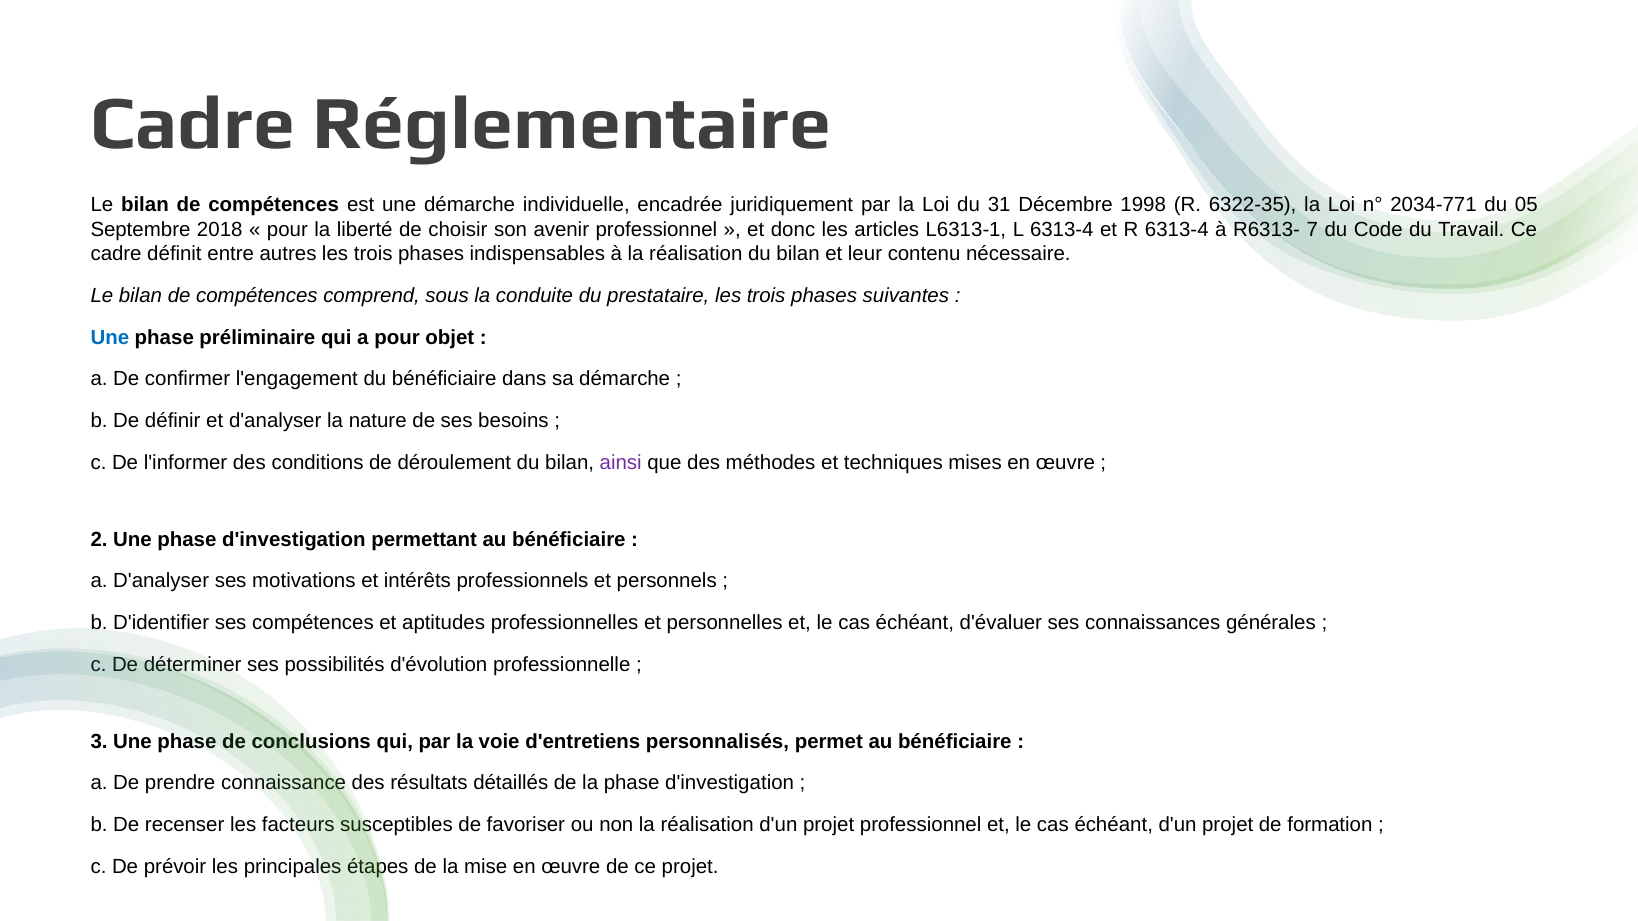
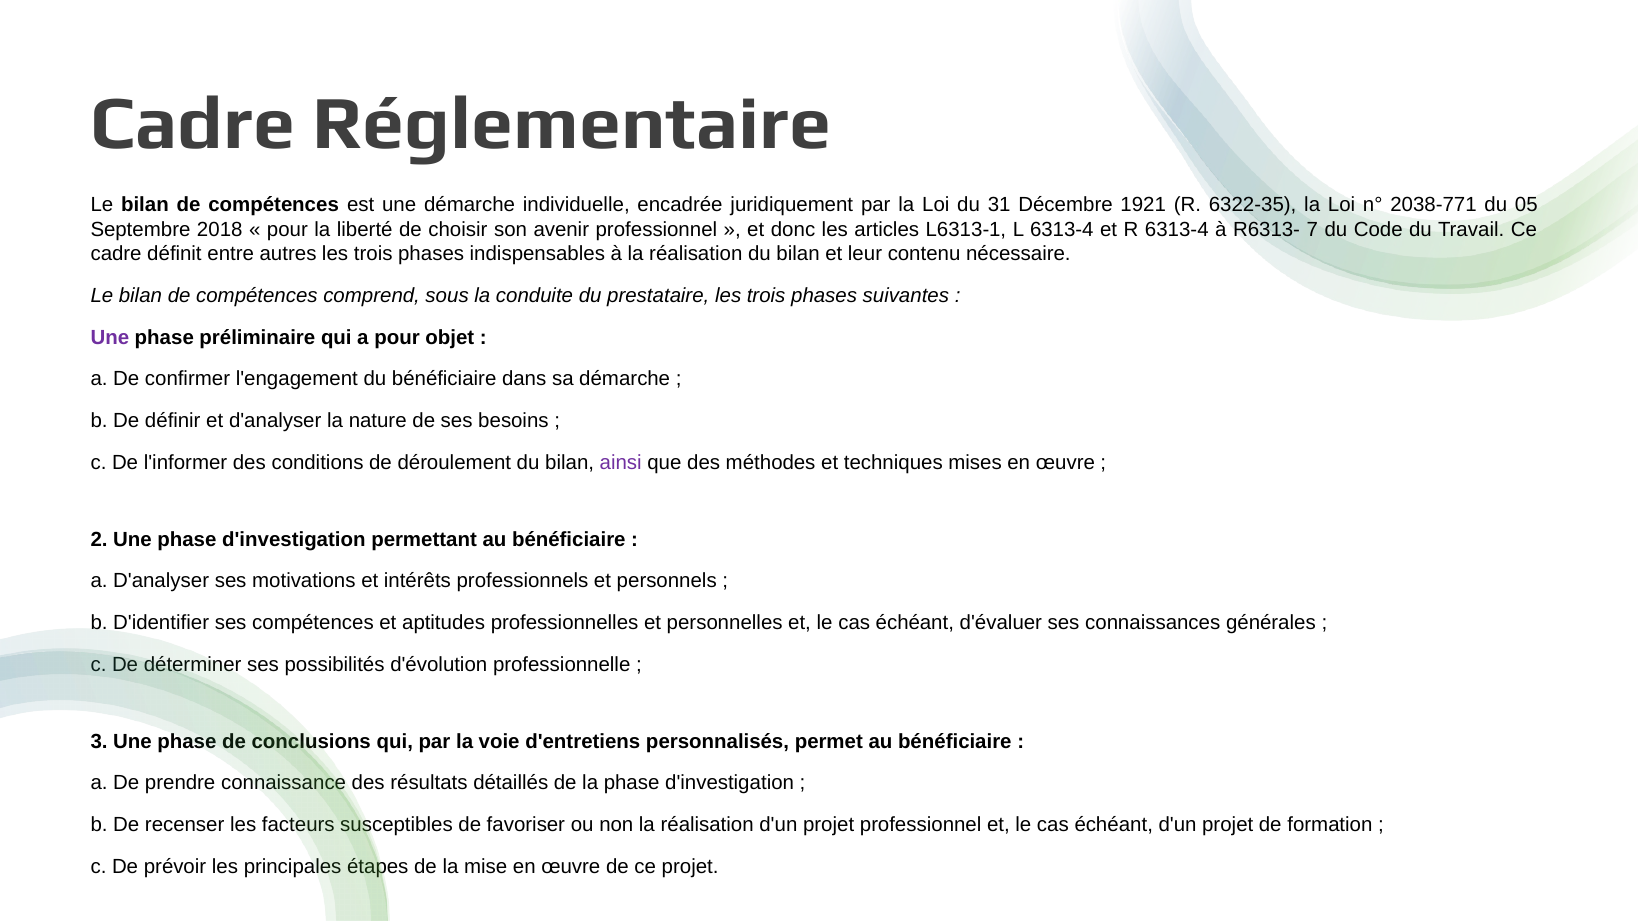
1998: 1998 -> 1921
2034-771: 2034-771 -> 2038-771
Une at (110, 338) colour: blue -> purple
